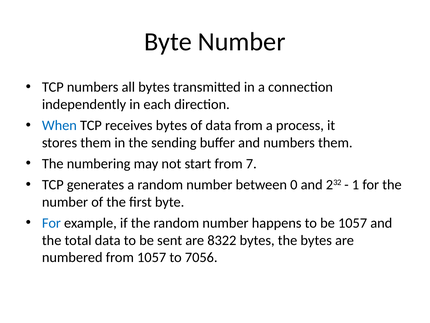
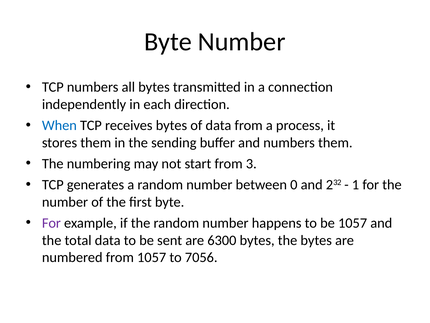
7: 7 -> 3
For at (51, 223) colour: blue -> purple
8322: 8322 -> 6300
